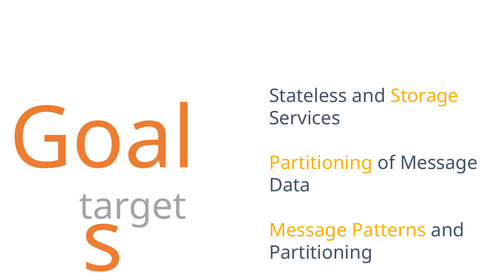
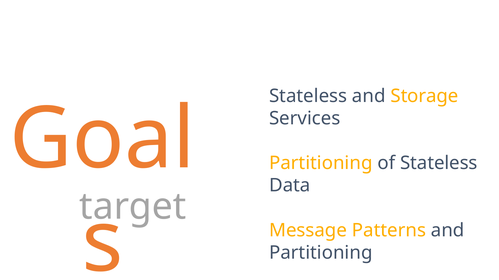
of Message: Message -> Stateless
